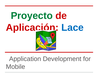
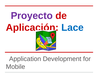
Proyecto colour: green -> purple
